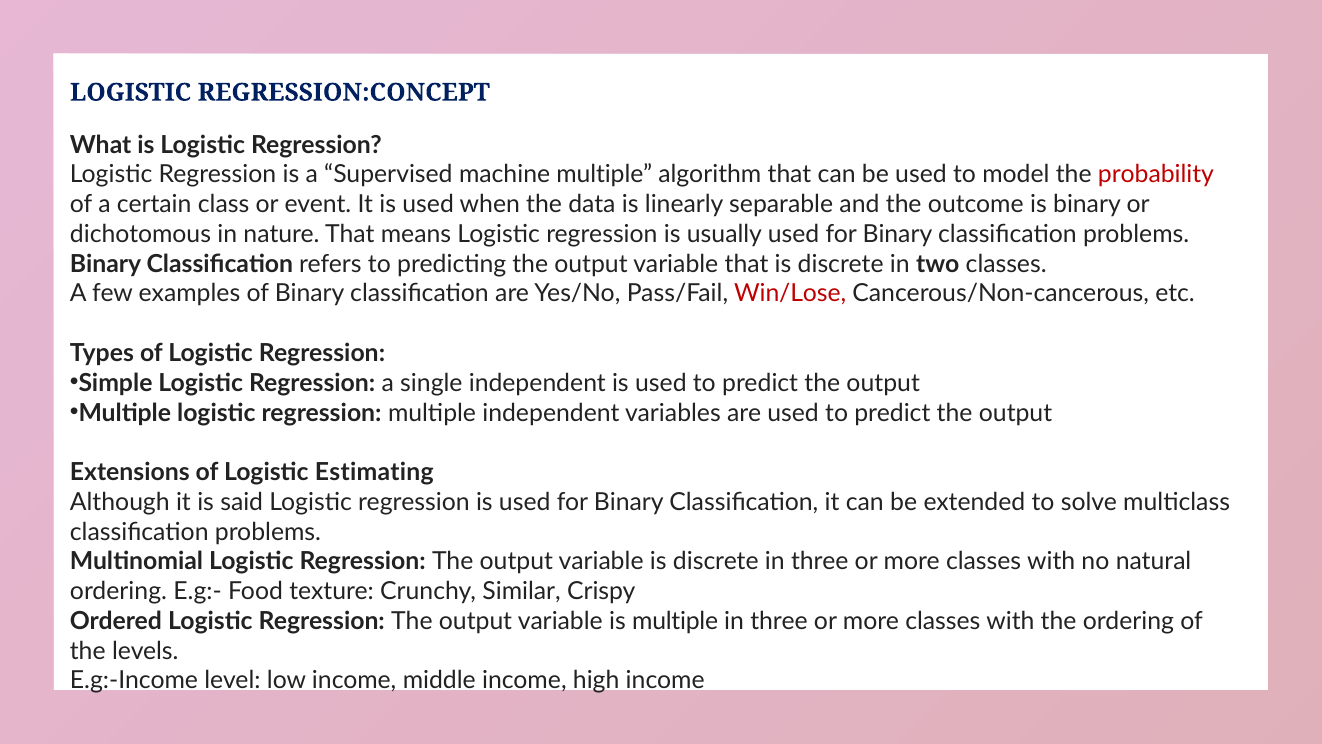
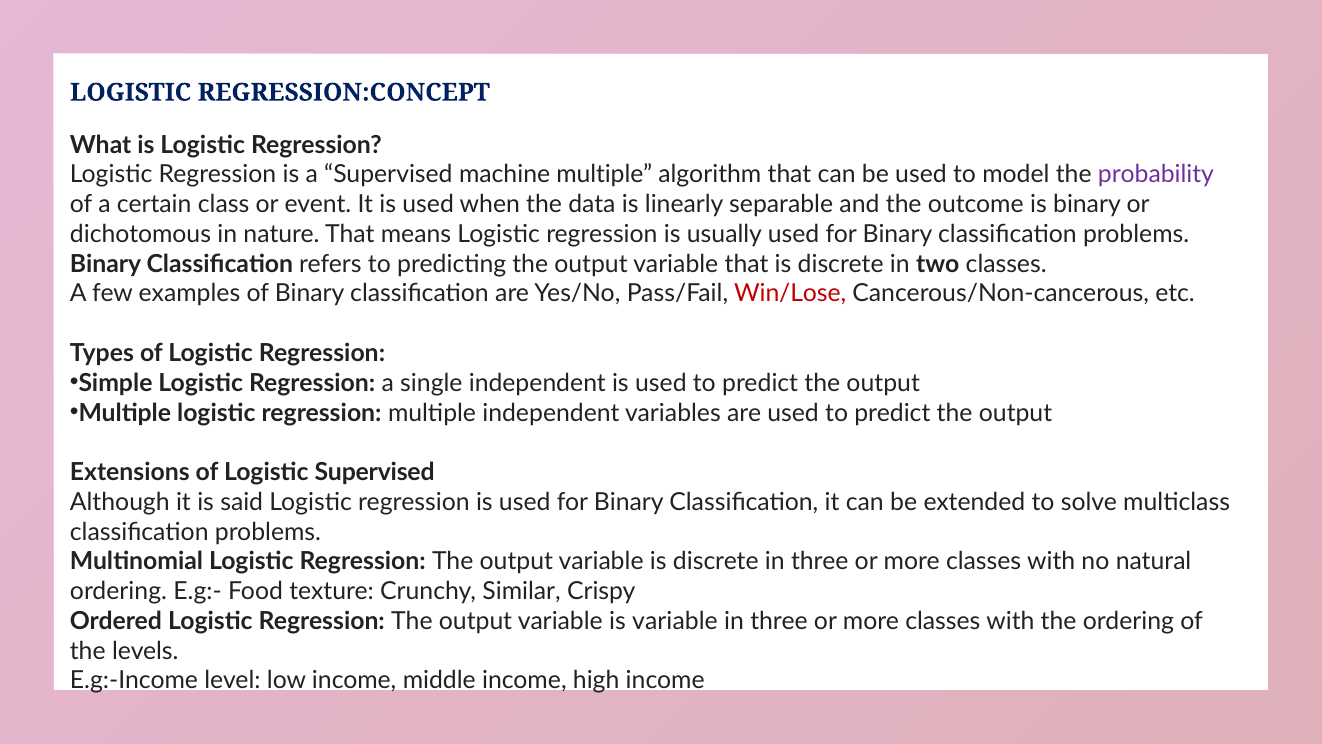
probability colour: red -> purple
Logistic Estimating: Estimating -> Supervised
is multiple: multiple -> variable
